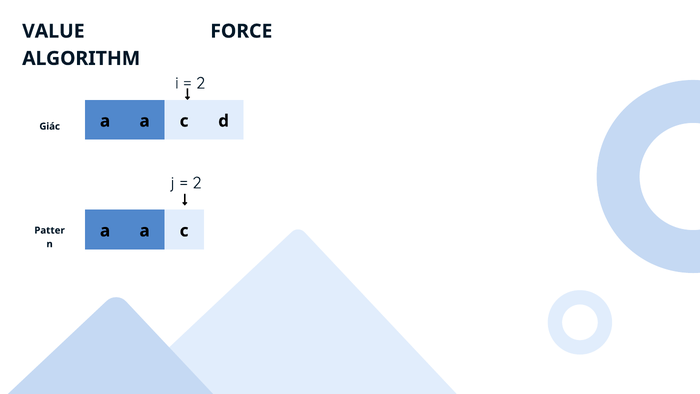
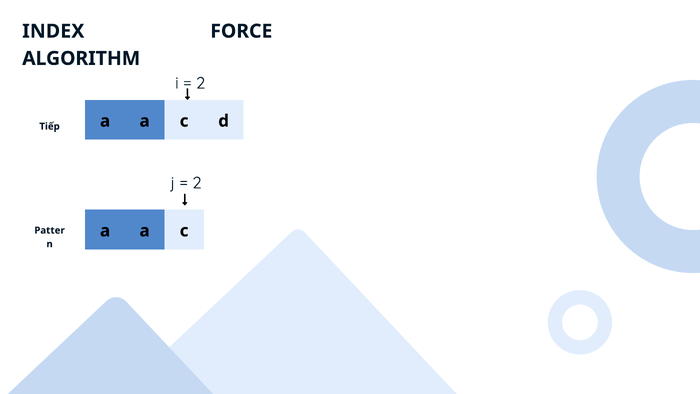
VALUE: VALUE -> INDEX
Giác: Giác -> Tiếp
